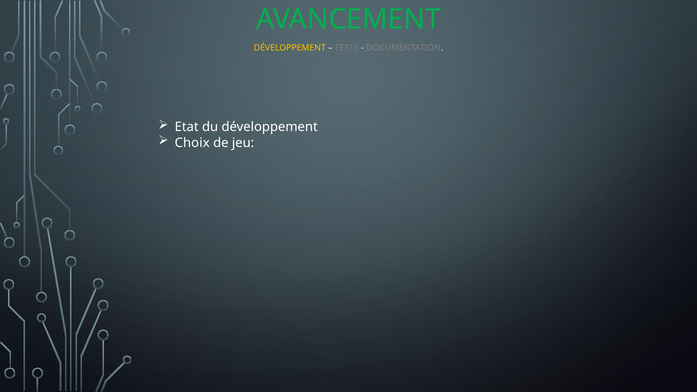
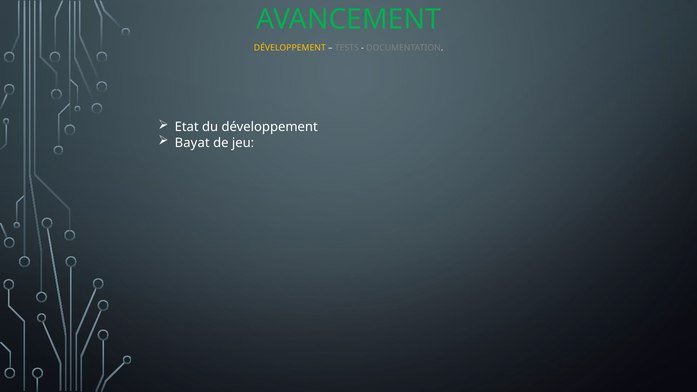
Choix: Choix -> Bayat
